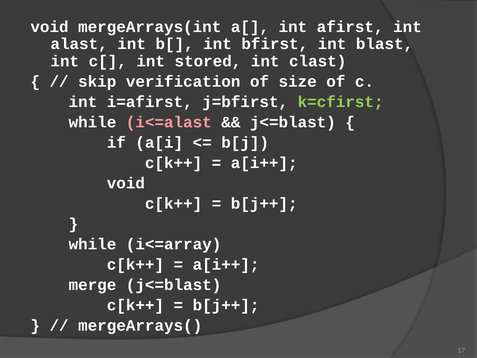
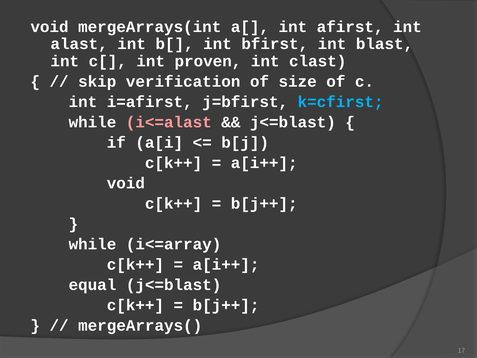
stored: stored -> proven
k=cfirst colour: light green -> light blue
merge: merge -> equal
